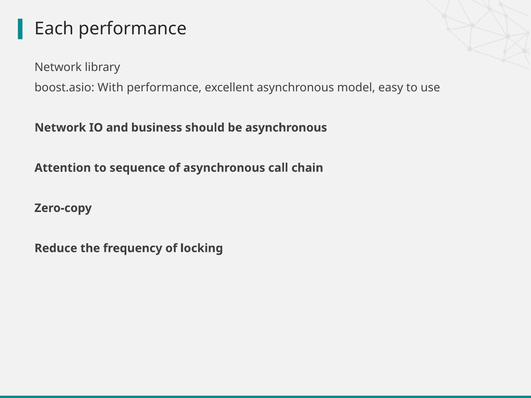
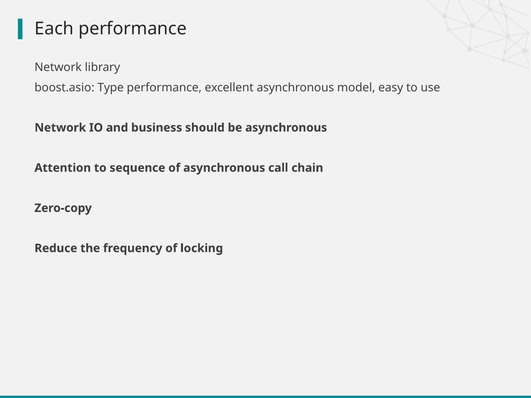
With: With -> Type
